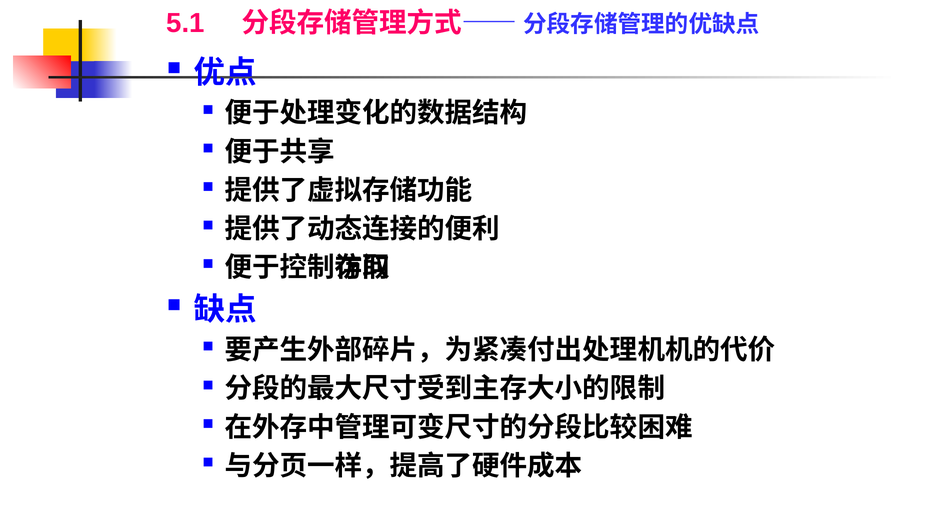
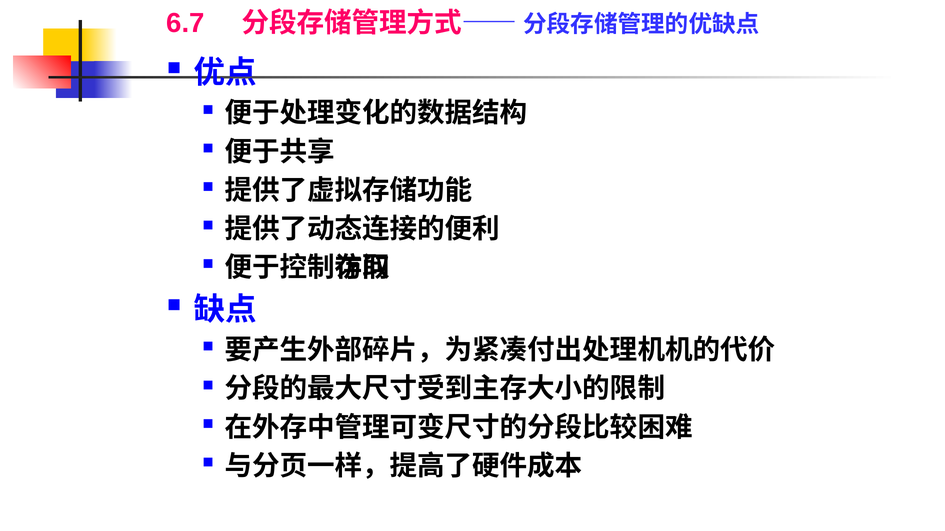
5.1: 5.1 -> 6.7
